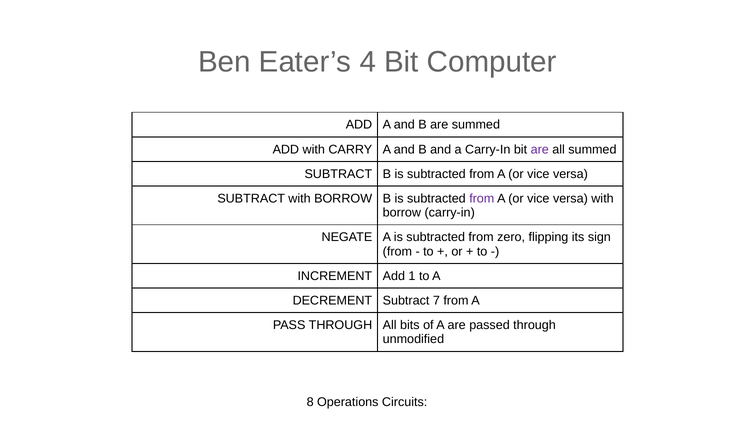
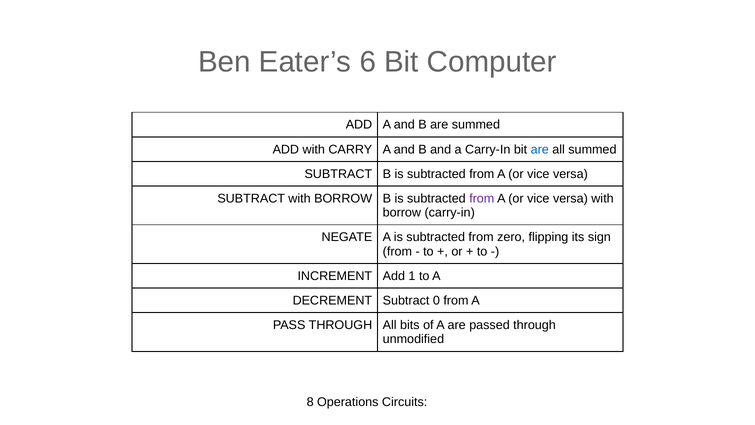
4: 4 -> 6
are at (540, 149) colour: purple -> blue
7: 7 -> 0
